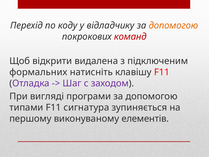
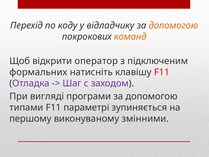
команд colour: red -> orange
видалена: видалена -> оператор
сигнатура: сигнатура -> параметрі
елементів: елементів -> змінними
